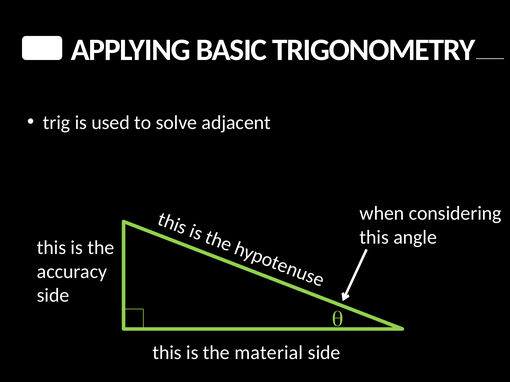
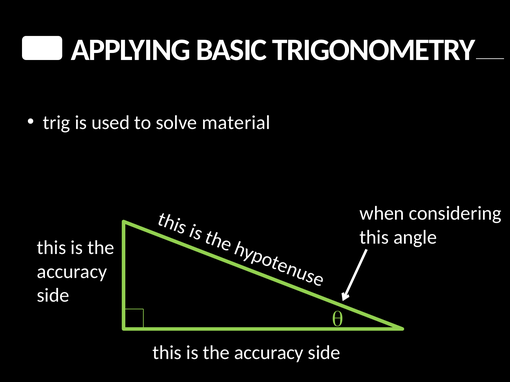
adjacent: adjacent -> material
material at (269, 353): material -> accuracy
